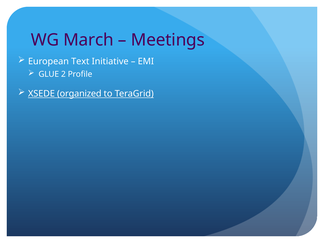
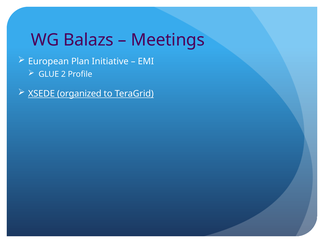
March: March -> Balazs
Text: Text -> Plan
